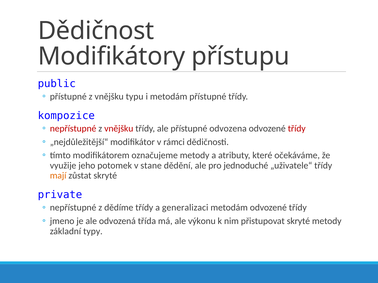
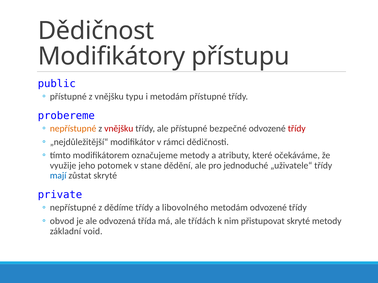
kompozice: kompozice -> probereme
nepřístupné at (73, 129) colour: red -> orange
odvozena: odvozena -> bezpečné
mají colour: orange -> blue
generalizaci: generalizaci -> libovolného
jmeno: jmeno -> obvod
výkonu: výkonu -> třídách
typy: typy -> void
